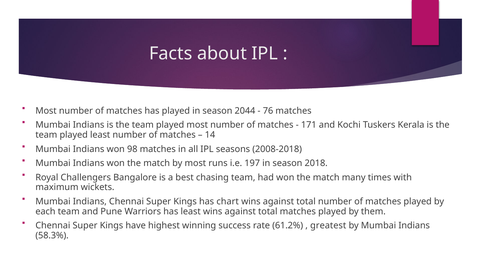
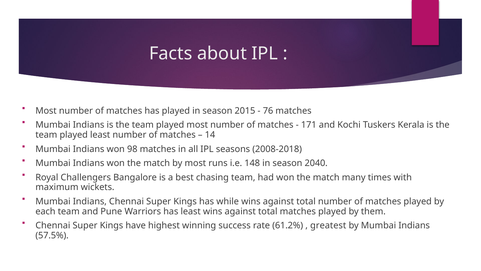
2044: 2044 -> 2015
197: 197 -> 148
2018: 2018 -> 2040
chart: chart -> while
58.3%: 58.3% -> 57.5%
